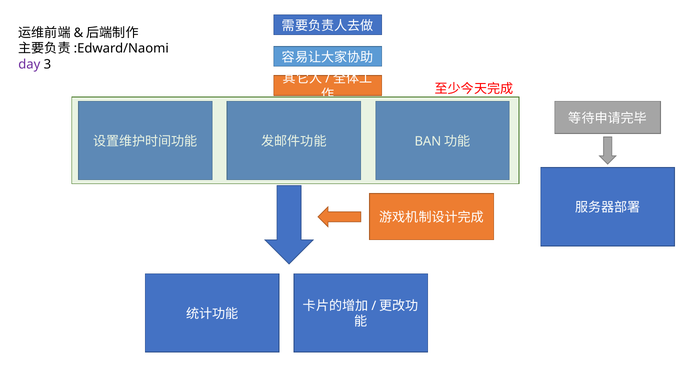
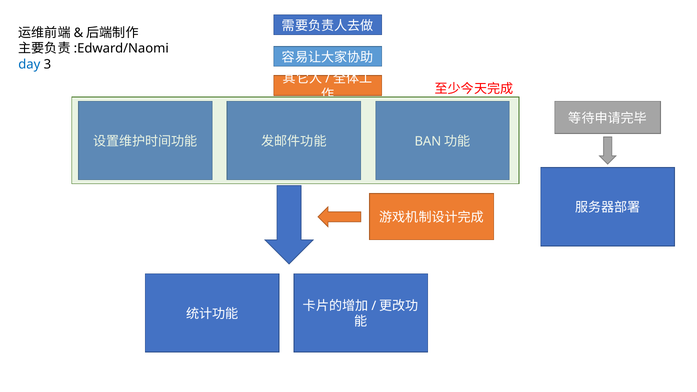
day colour: purple -> blue
